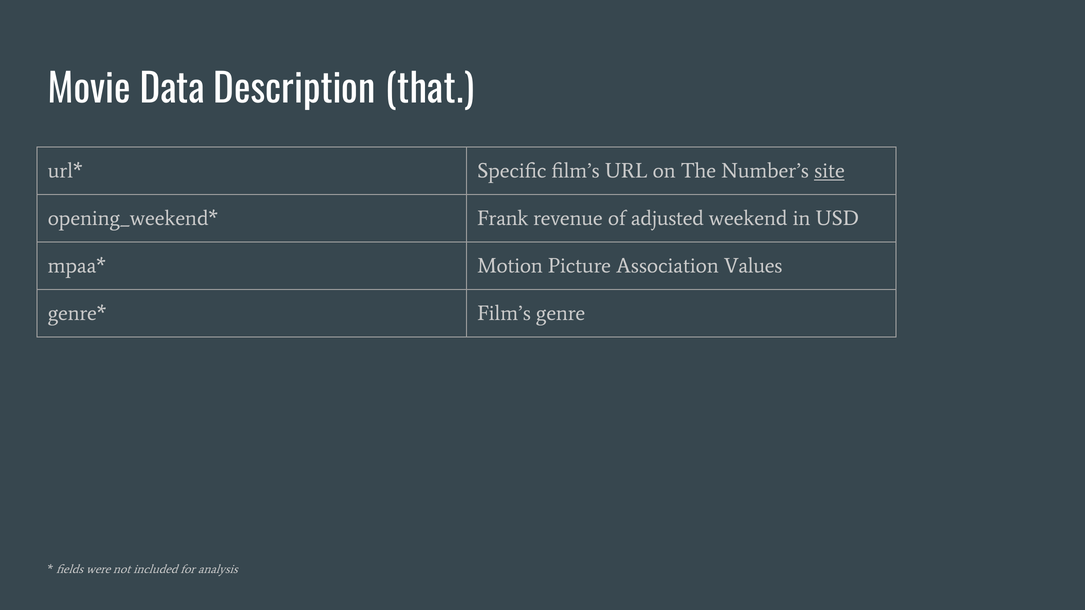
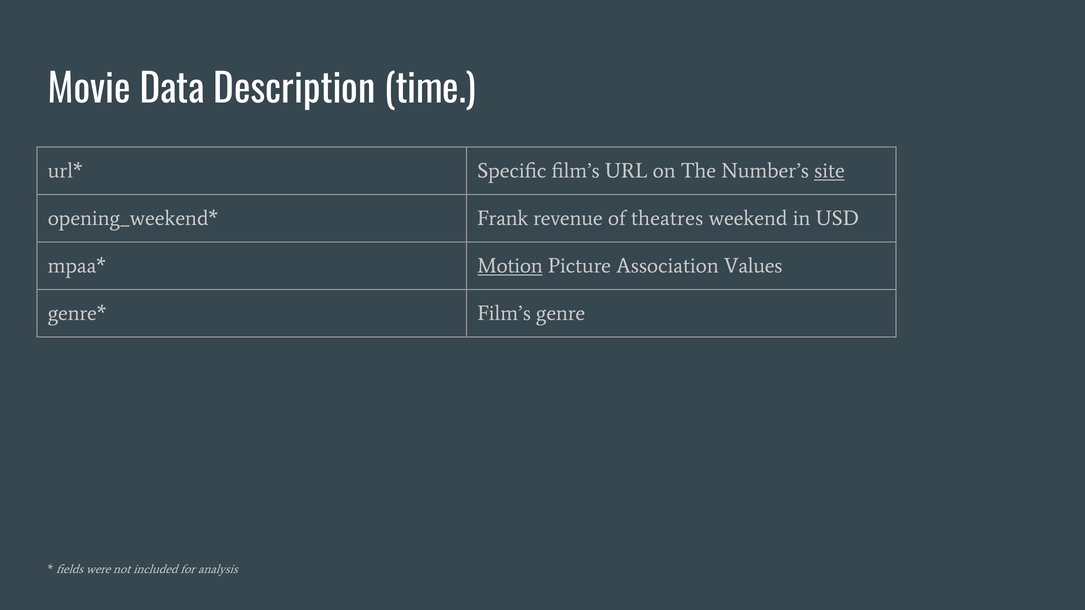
that: that -> time
adjusted: adjusted -> theatres
Motion underline: none -> present
